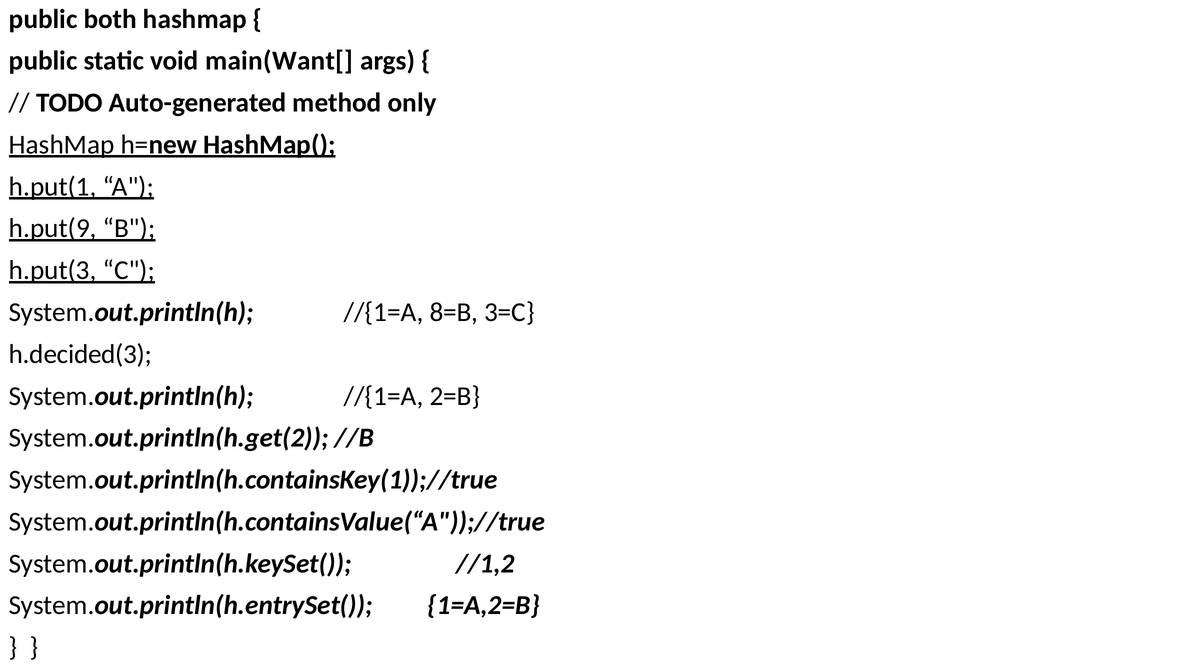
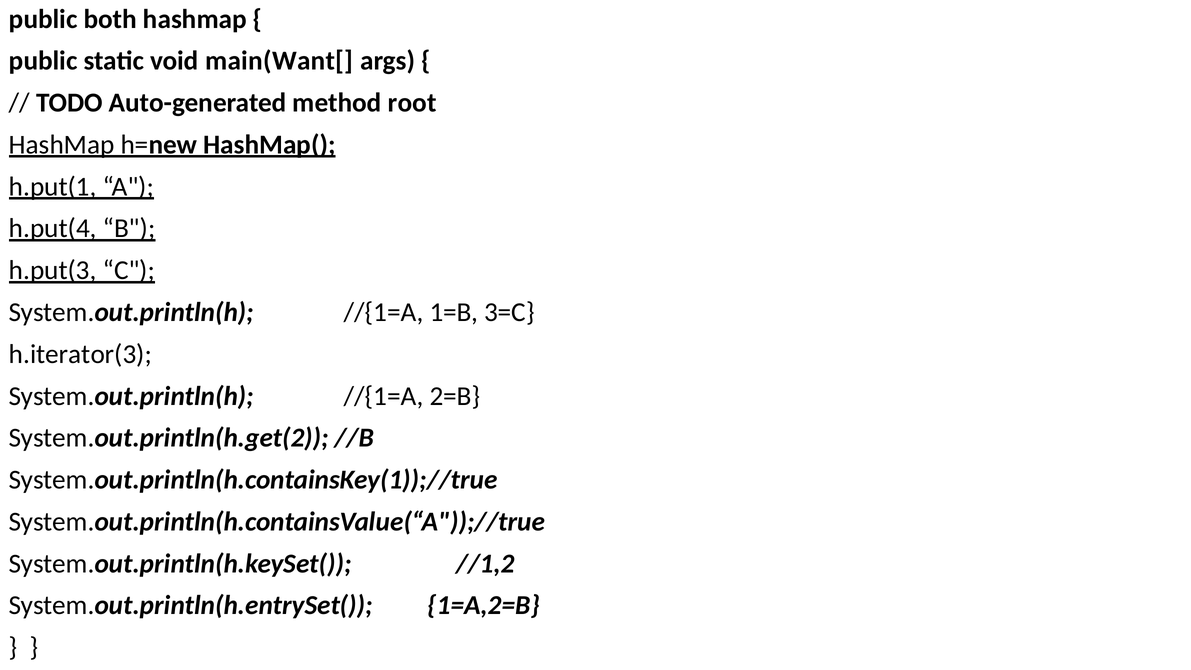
only: only -> root
h.put(9: h.put(9 -> h.put(4
8=B: 8=B -> 1=B
h.decided(3: h.decided(3 -> h.iterator(3
